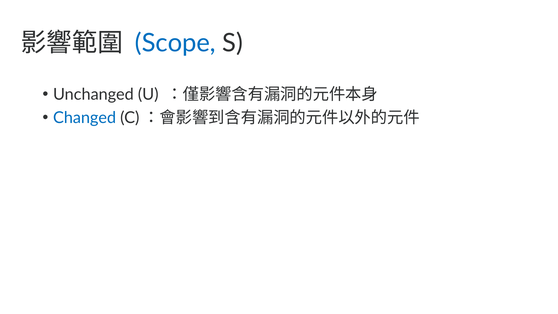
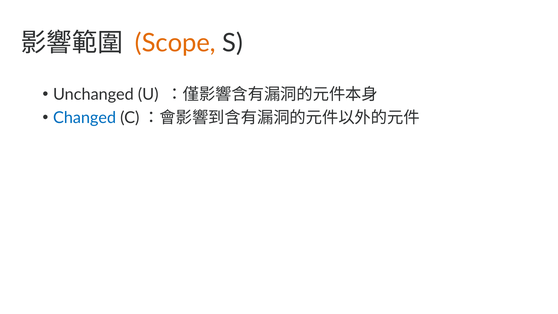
Scope colour: blue -> orange
